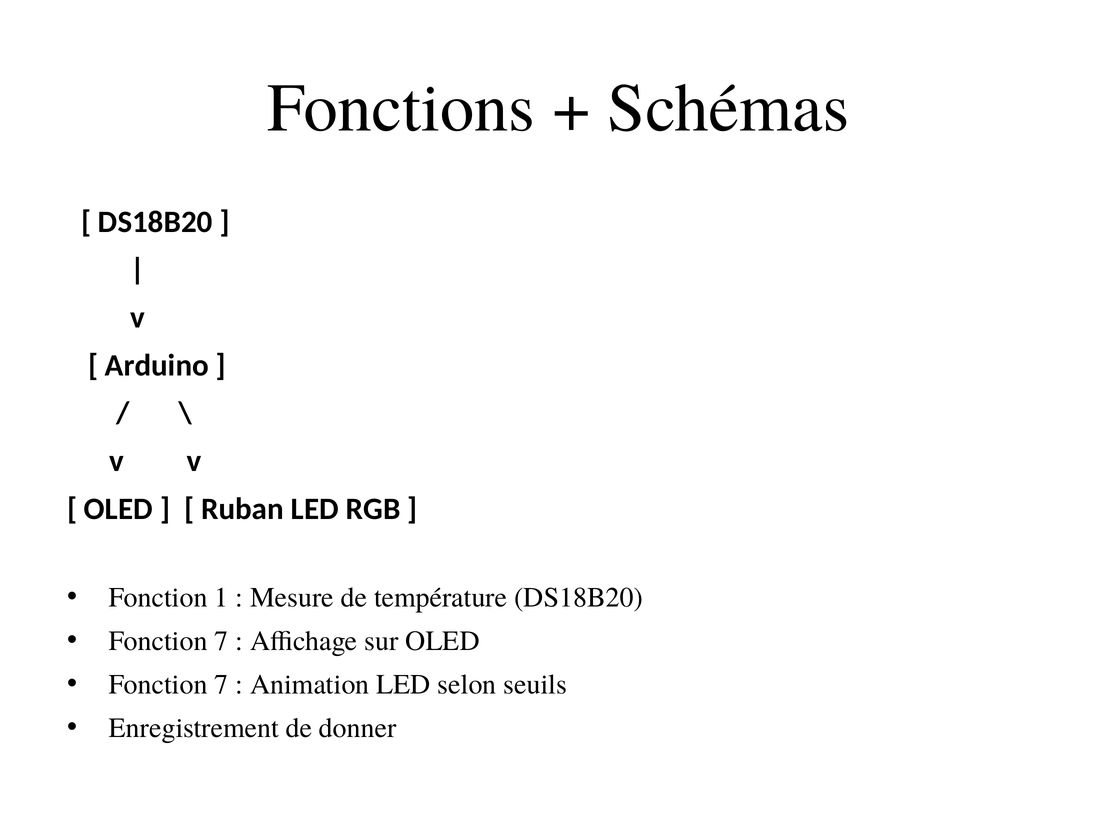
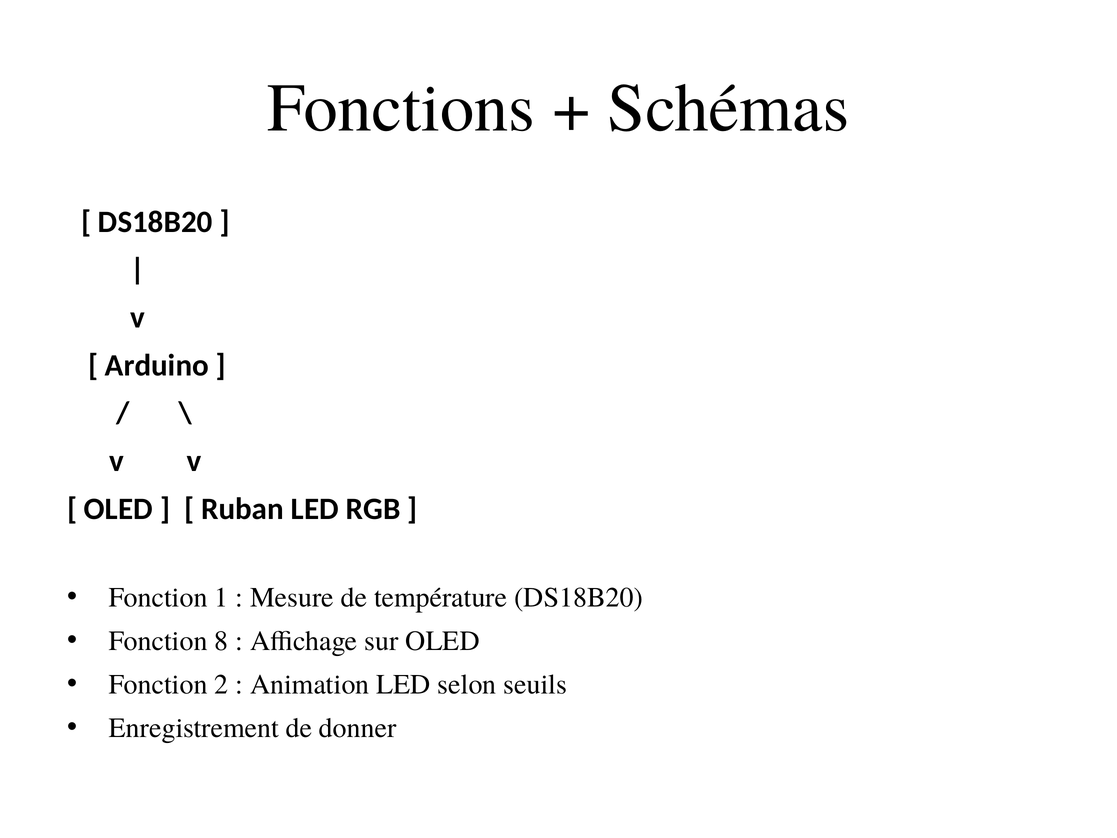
7 at (221, 641): 7 -> 8
7 at (221, 684): 7 -> 2
